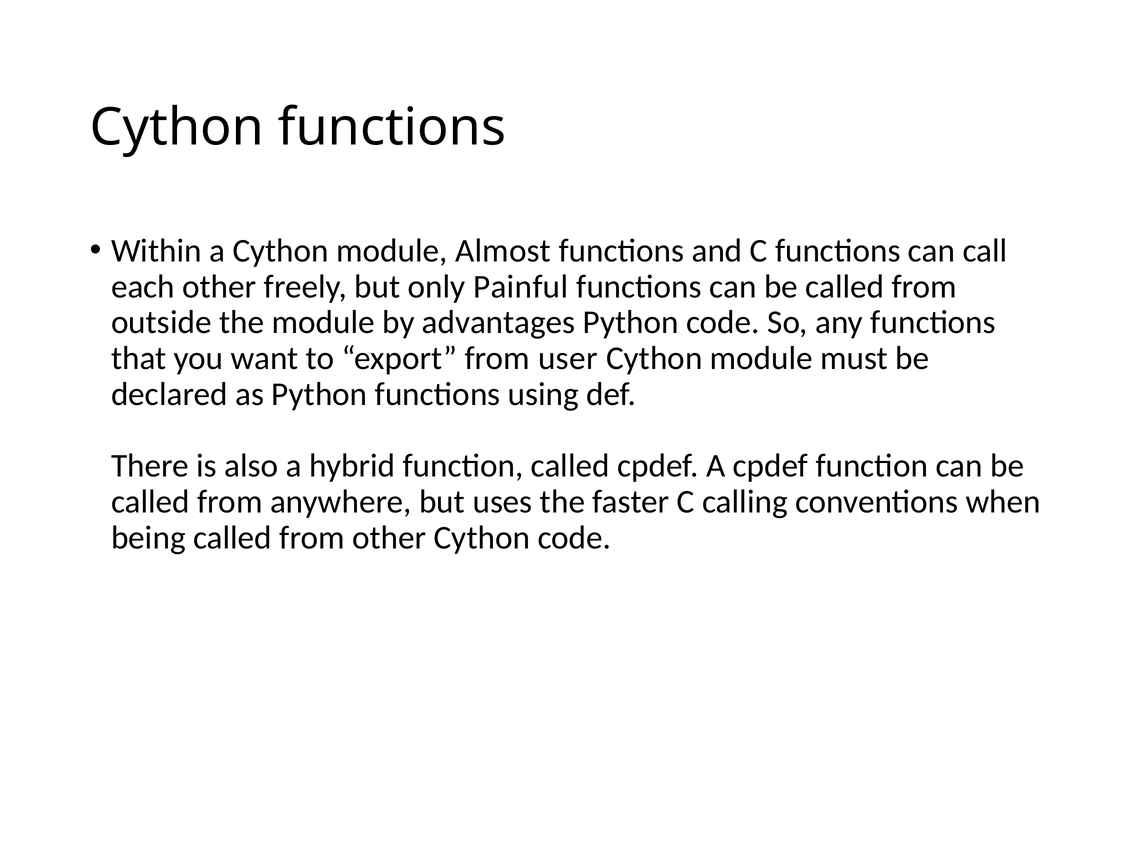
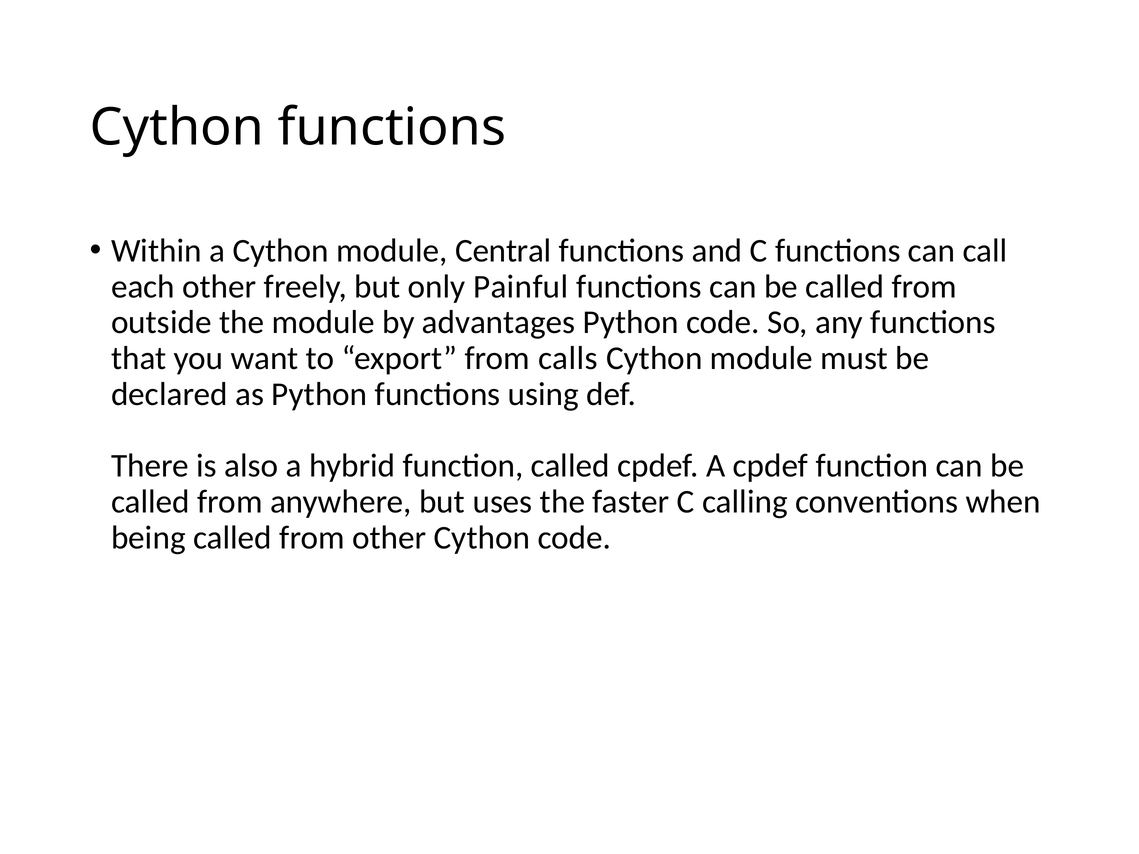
Almost: Almost -> Central
user: user -> calls
